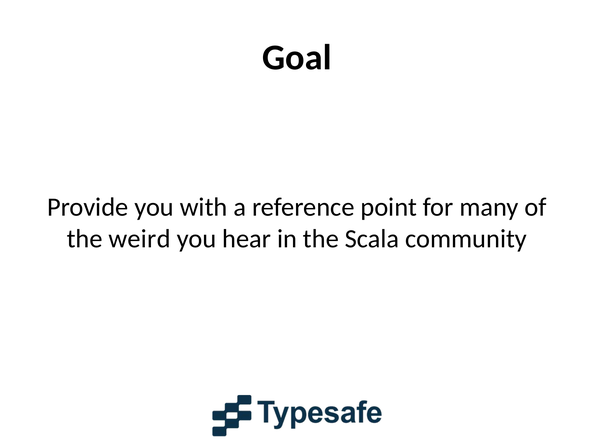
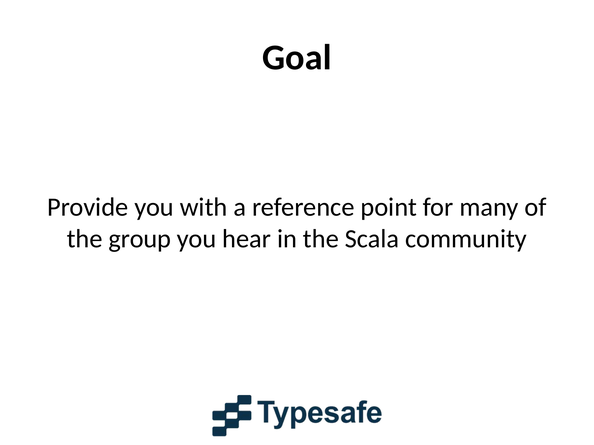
weird: weird -> group
